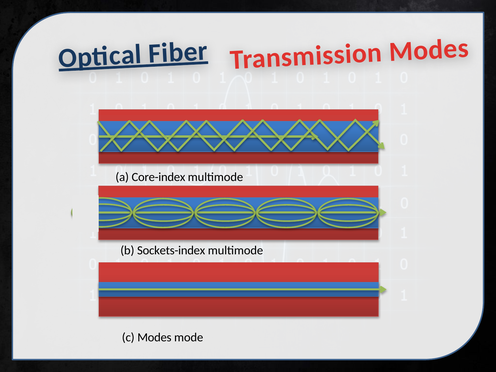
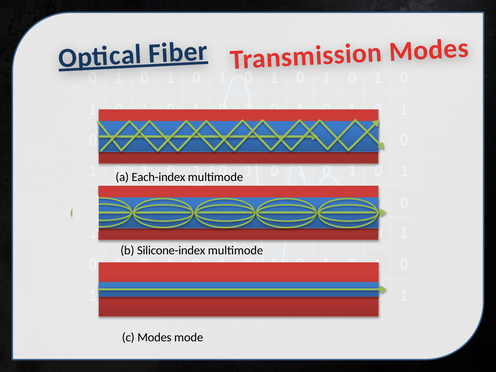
Core-index: Core-index -> Each-index
Sockets-index: Sockets-index -> Silicone-index
